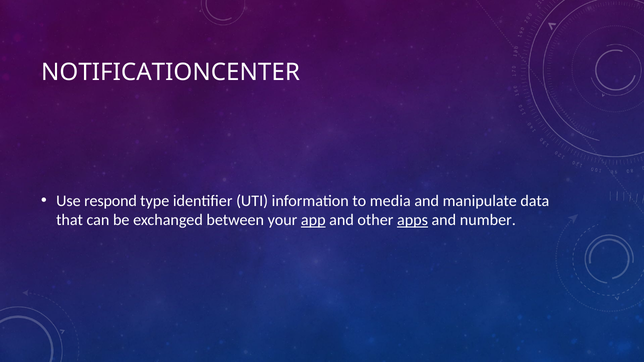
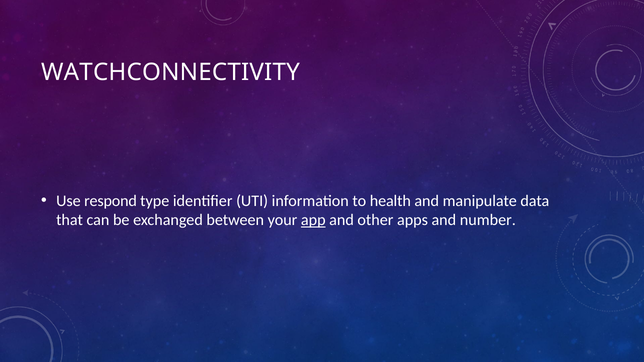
NOTIFICATIONCENTER: NOTIFICATIONCENTER -> WATCHCONNECTIVITY
media: media -> health
apps underline: present -> none
